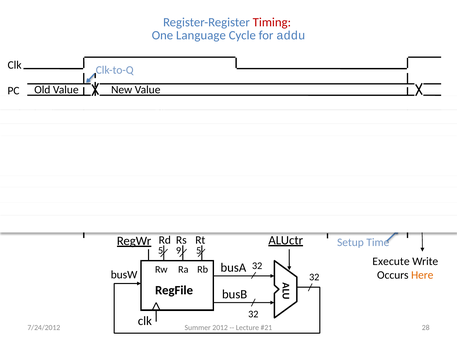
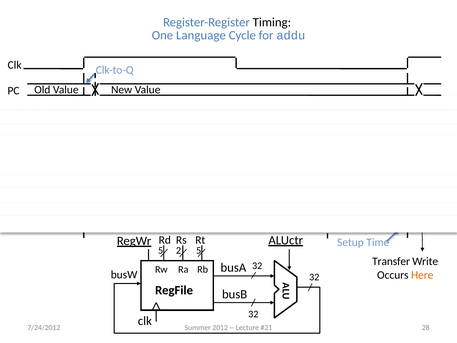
Timing colour: red -> black
9: 9 -> 2
Execute: Execute -> Transfer
